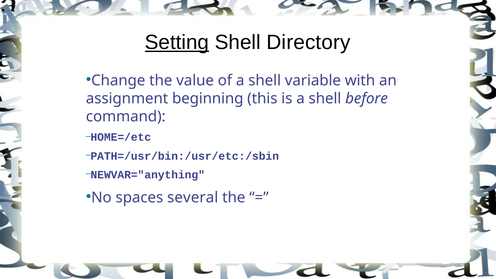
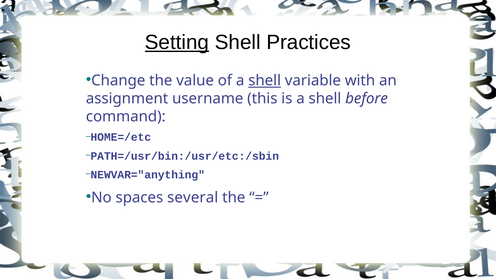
Directory: Directory -> Practices
shell at (265, 81) underline: none -> present
beginning: beginning -> username
